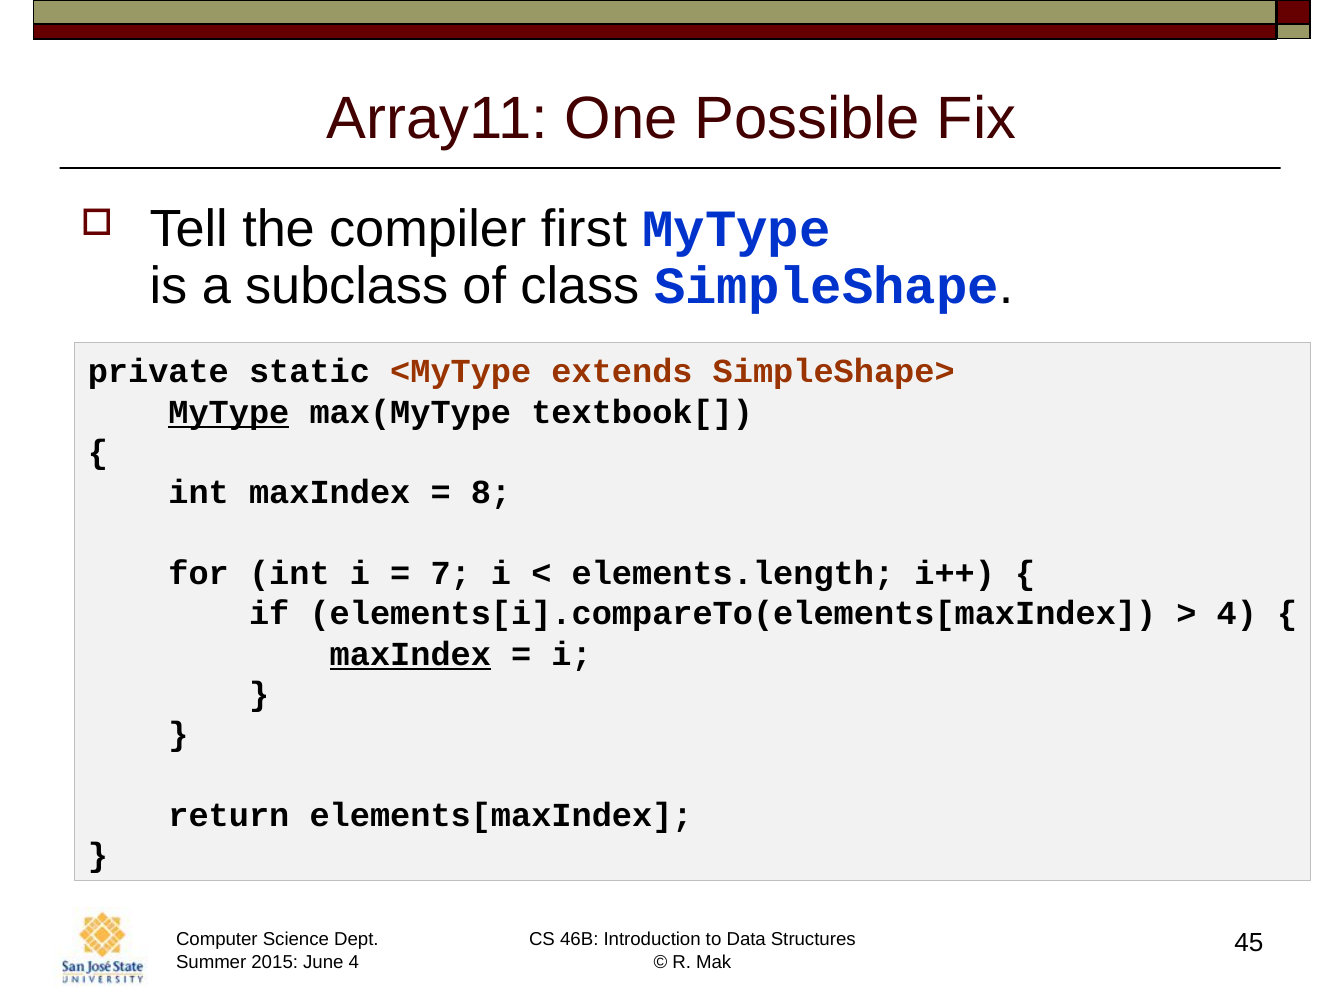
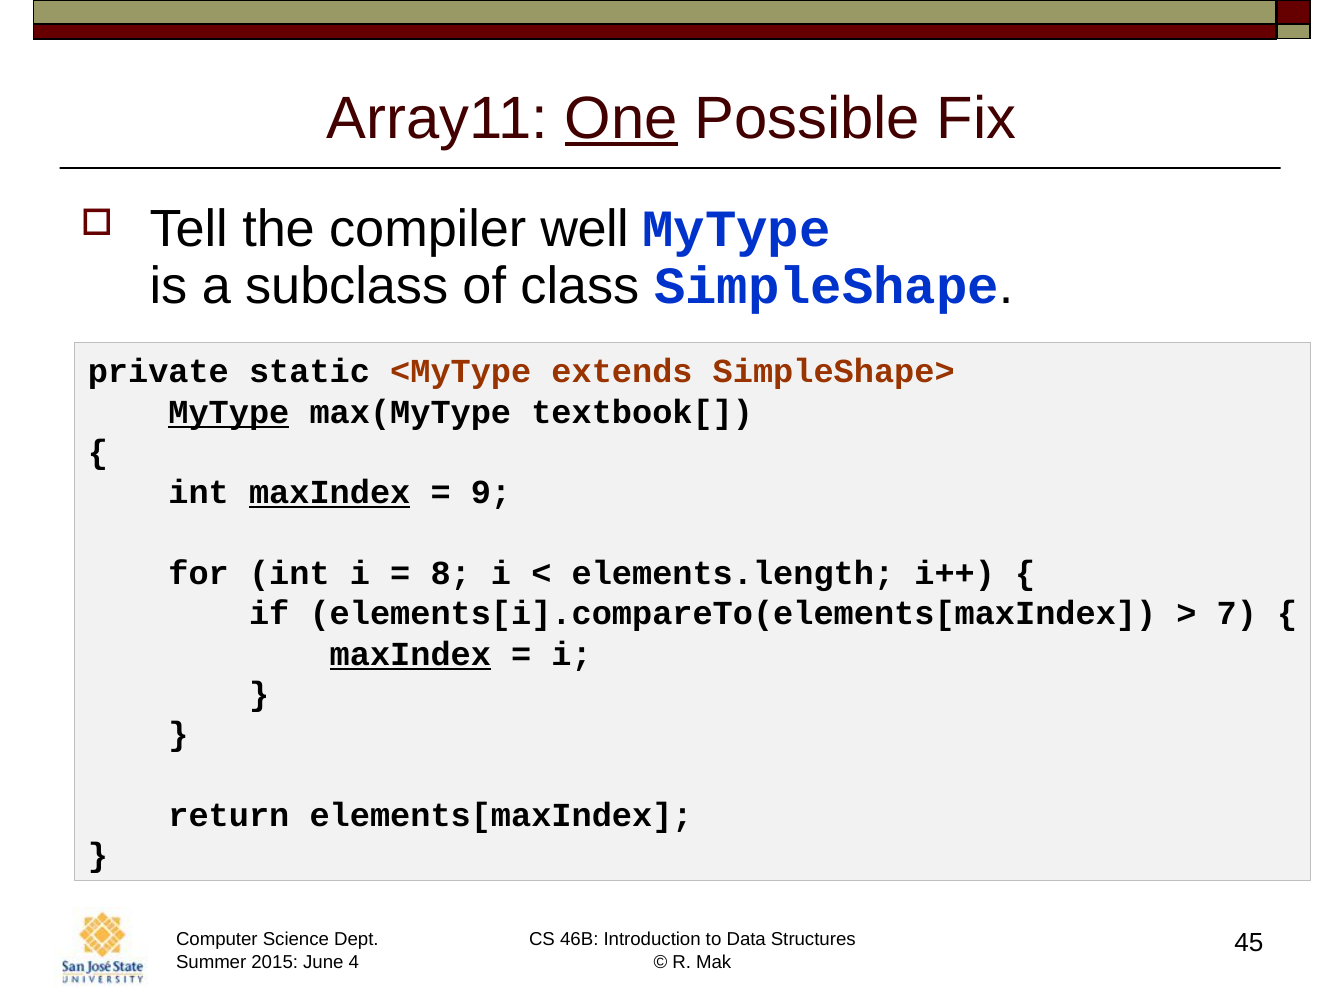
One underline: none -> present
first: first -> well
maxIndex at (330, 493) underline: none -> present
8: 8 -> 9
7: 7 -> 8
4 at (1237, 614): 4 -> 7
